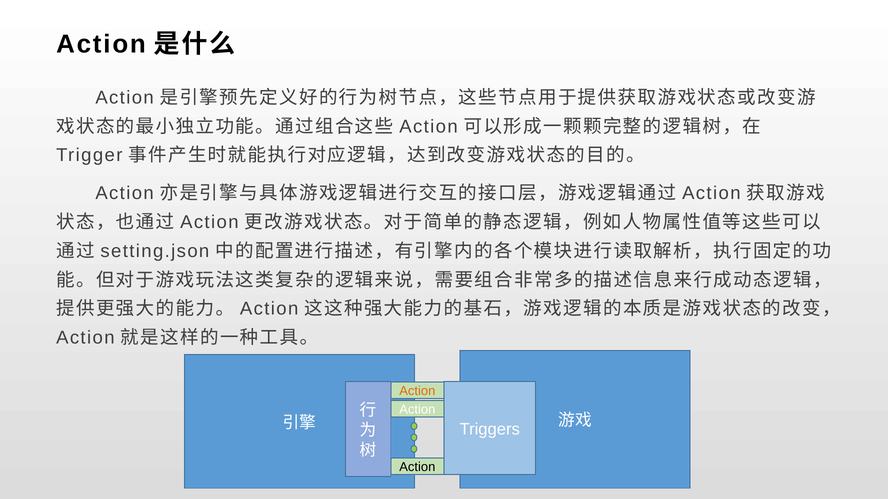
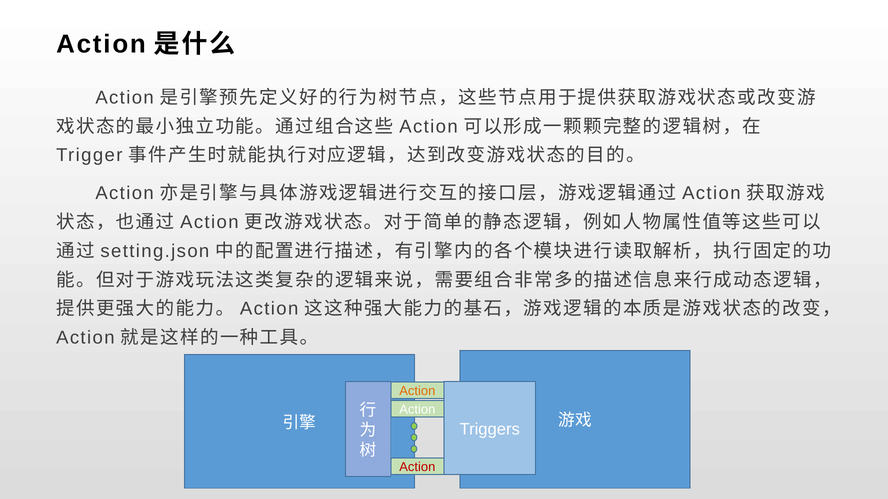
Action at (417, 468) colour: black -> red
